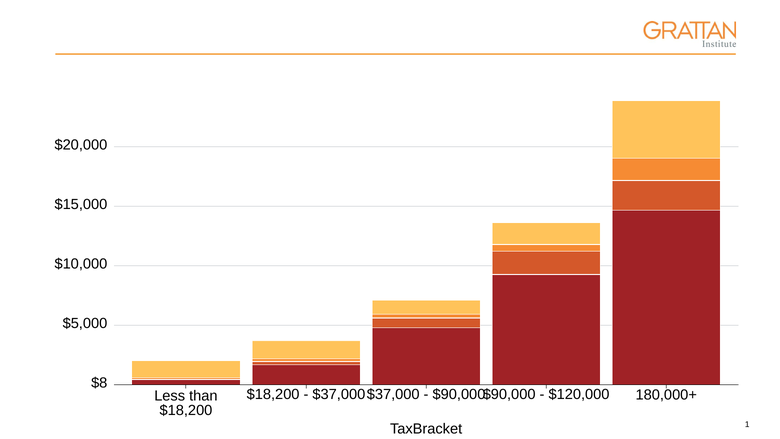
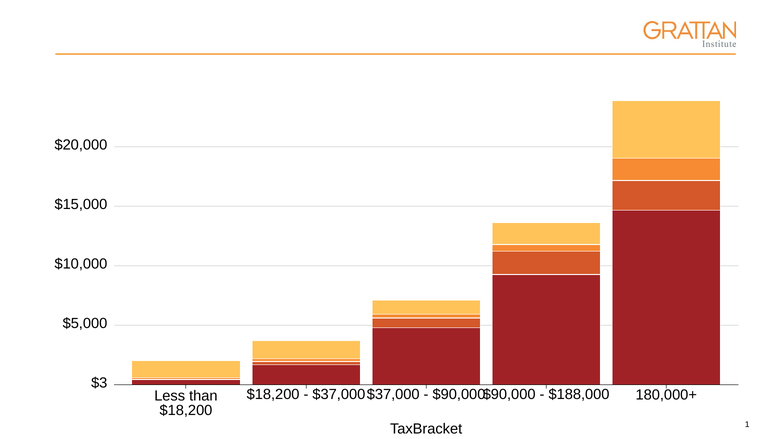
$8: $8 -> $3
$120,000: $120,000 -> $188,000
